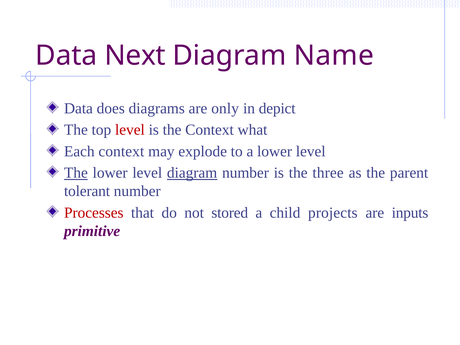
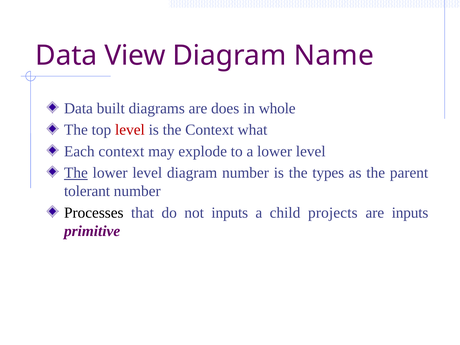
Next: Next -> View
does: does -> built
only: only -> does
depict: depict -> whole
diagram at (192, 173) underline: present -> none
three: three -> types
Processes colour: red -> black
not stored: stored -> inputs
